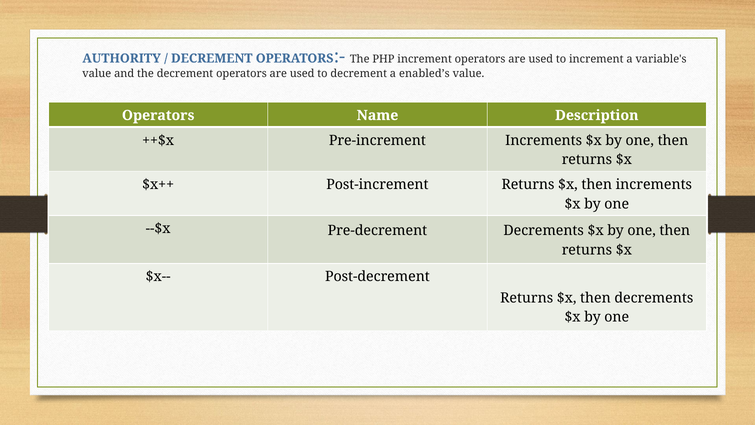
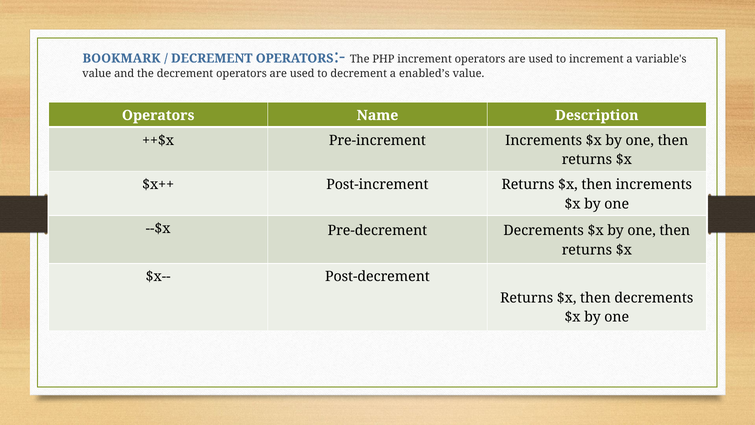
AUTHORITY: AUTHORITY -> BOOKMARK
